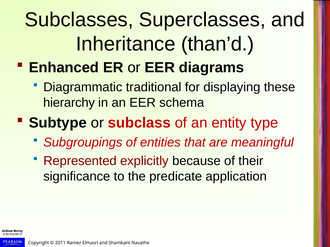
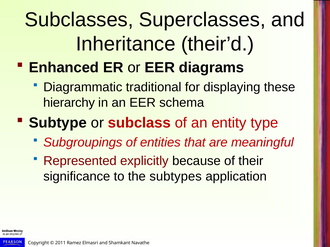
than’d: than’d -> their’d
predicate: predicate -> subtypes
